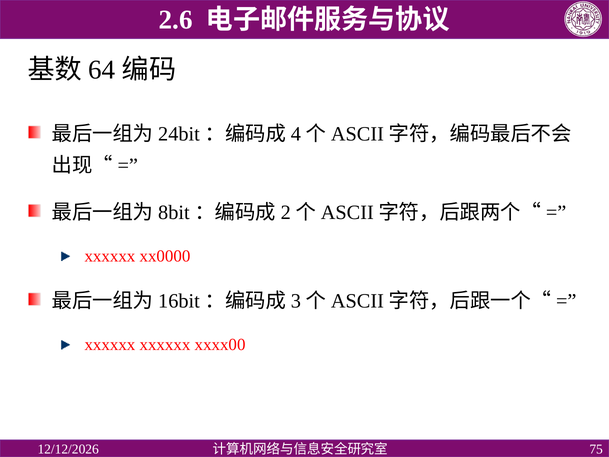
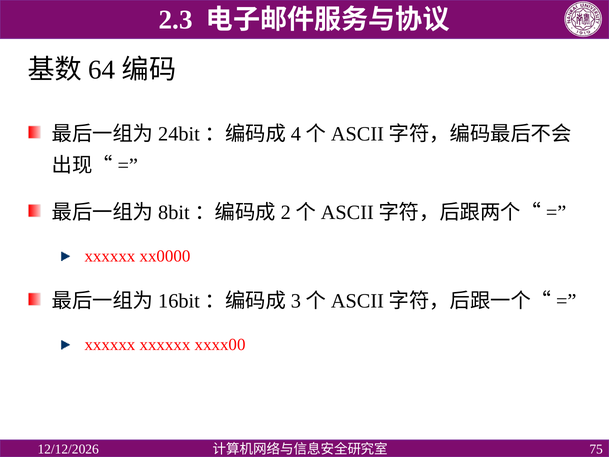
2.6: 2.6 -> 2.3
